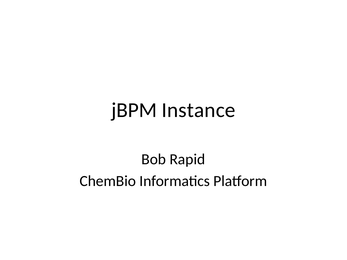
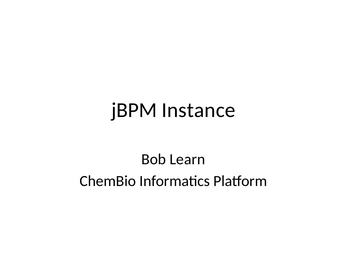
Rapid: Rapid -> Learn
